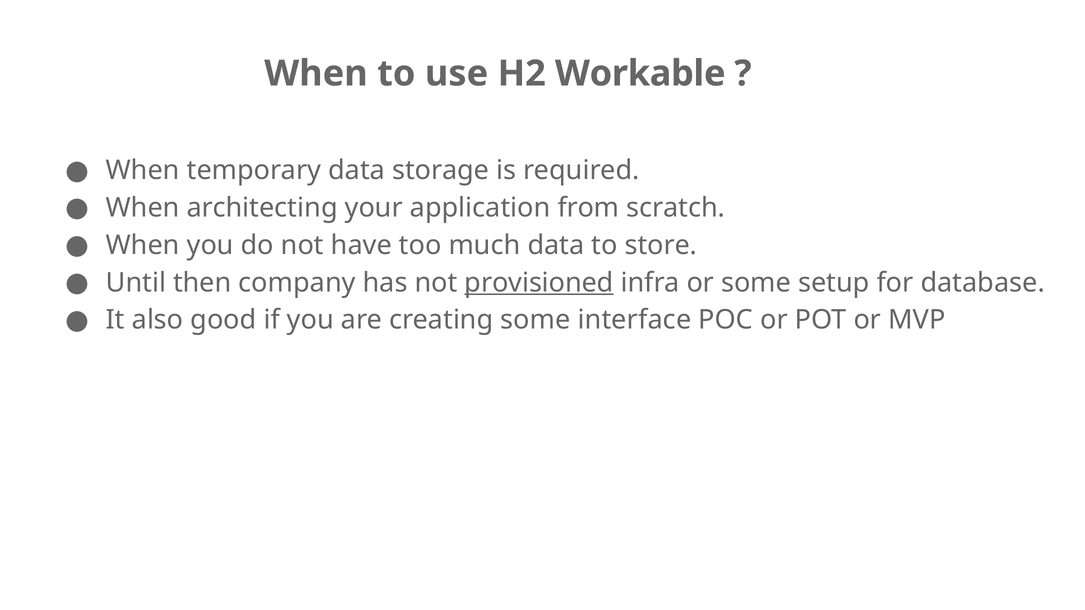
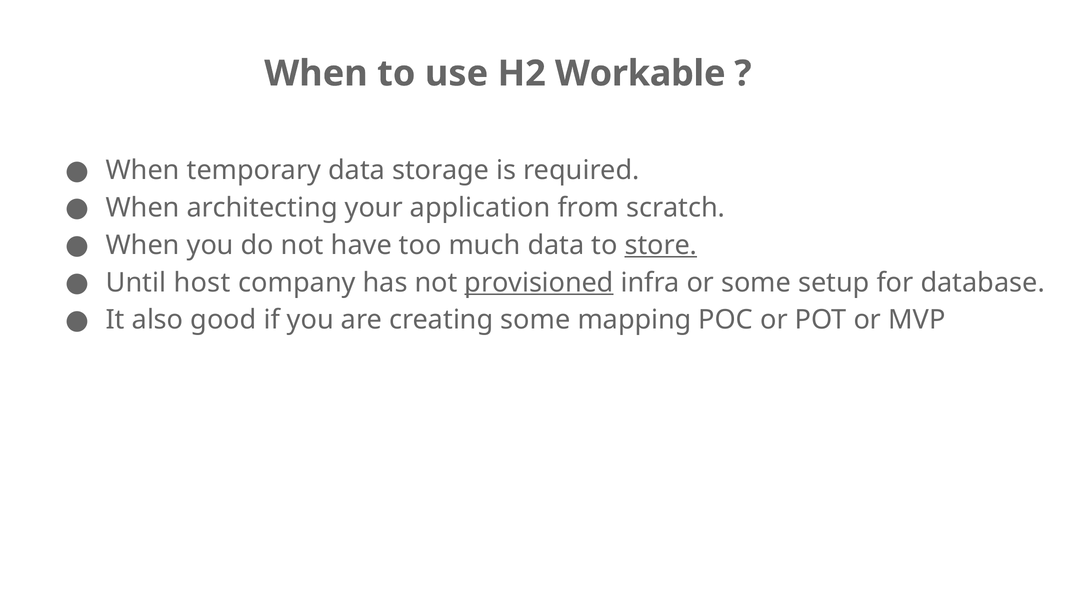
store underline: none -> present
then: then -> host
interface: interface -> mapping
